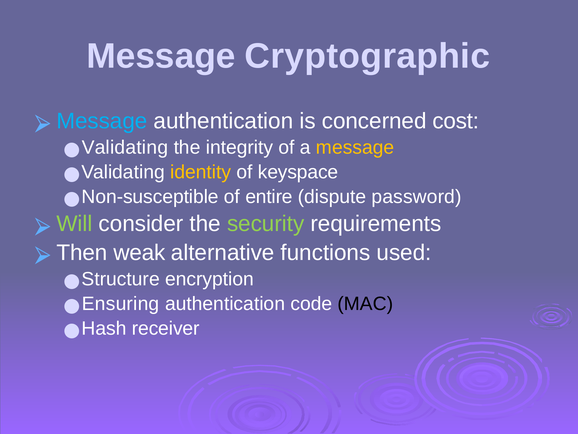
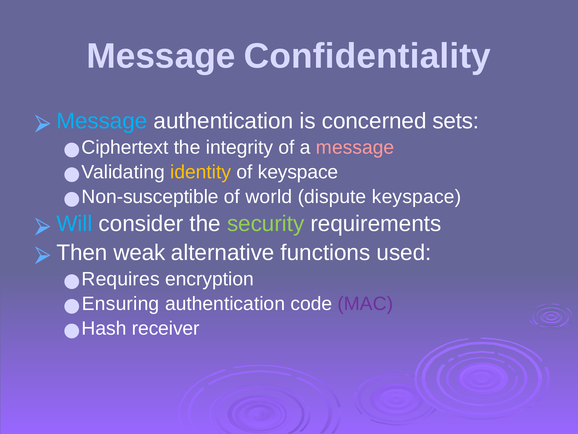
Cryptographic: Cryptographic -> Confidentiality
cost: cost -> sets
Validating at (125, 147): Validating -> Ciphertext
message at (355, 147) colour: yellow -> pink
entire: entire -> world
dispute password: password -> keyspace
Will colour: light green -> light blue
Structure: Structure -> Requires
MAC colour: black -> purple
